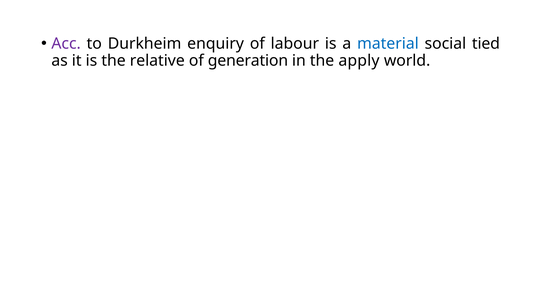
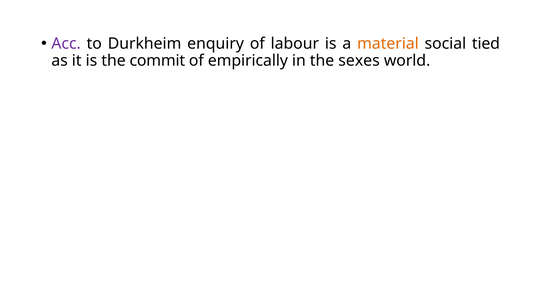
material colour: blue -> orange
relative: relative -> commit
generation: generation -> empirically
apply: apply -> sexes
